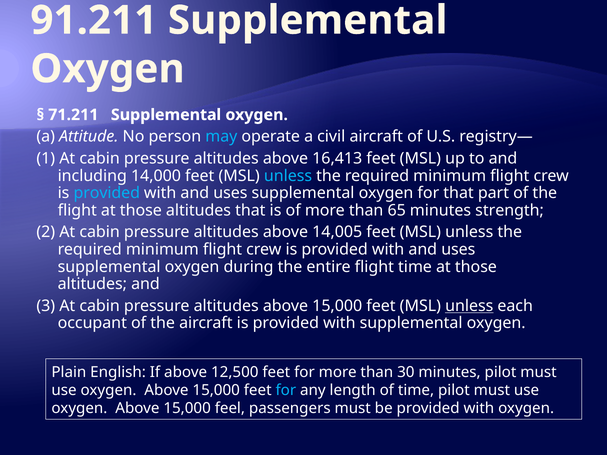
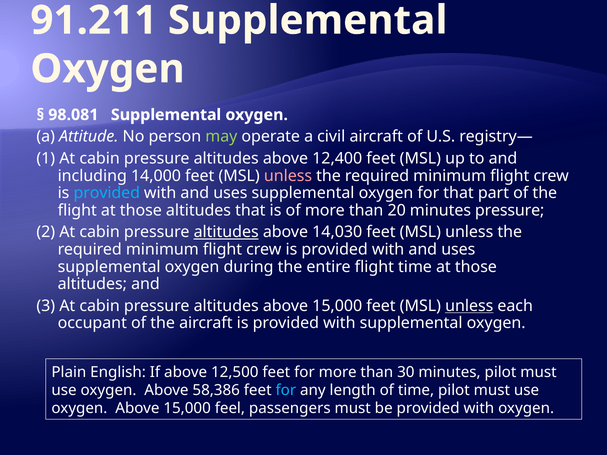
71.211: 71.211 -> 98.081
may colour: light blue -> light green
16,413: 16,413 -> 12,400
unless at (288, 176) colour: light blue -> pink
65: 65 -> 20
minutes strength: strength -> pressure
altitudes at (226, 232) underline: none -> present
14,005: 14,005 -> 14,030
15,000 at (216, 390): 15,000 -> 58,386
